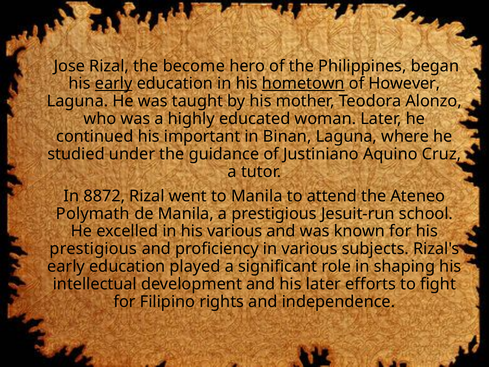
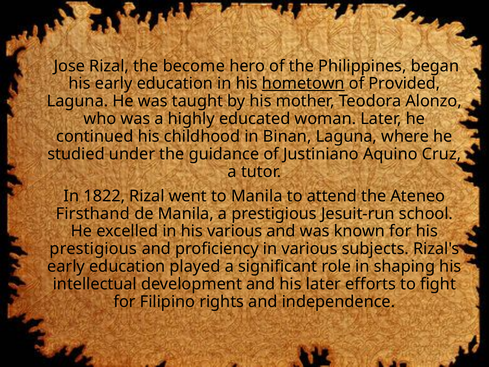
early at (114, 84) underline: present -> none
However: However -> Provided
important: important -> childhood
8872: 8872 -> 1822
Polymath: Polymath -> Firsthand
